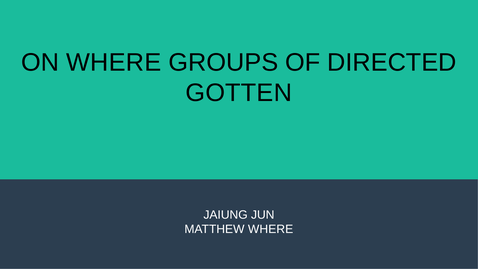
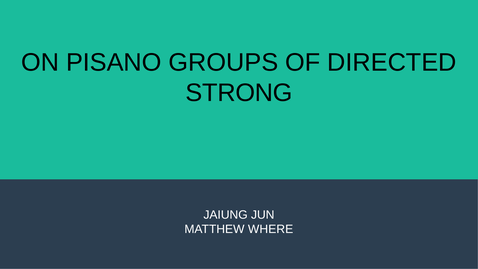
ON WHERE: WHERE -> PISANO
GOTTEN: GOTTEN -> STRONG
